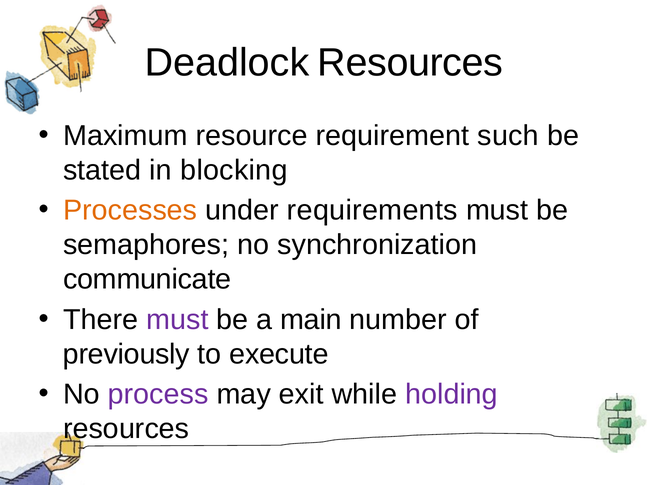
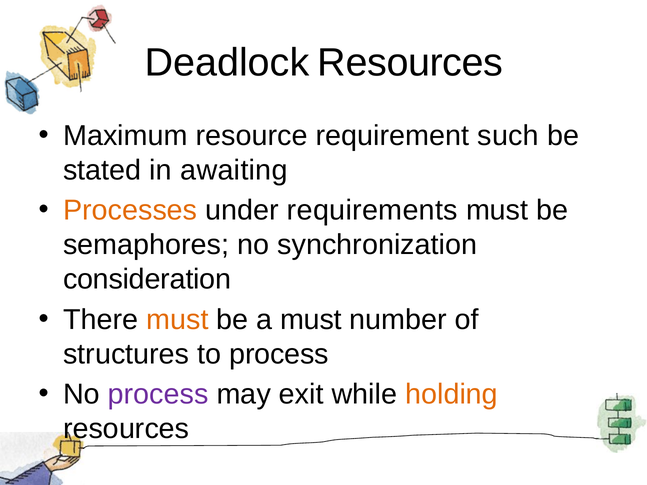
blocking: blocking -> awaiting
communicate: communicate -> consideration
must at (177, 320) colour: purple -> orange
a main: main -> must
previously: previously -> structures
to execute: execute -> process
holding colour: purple -> orange
